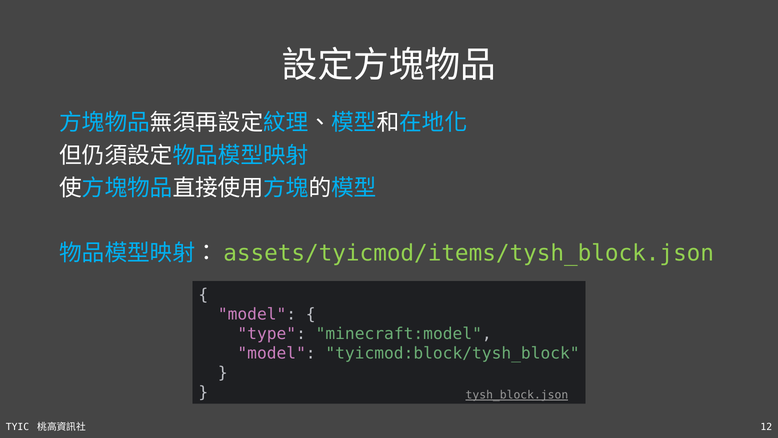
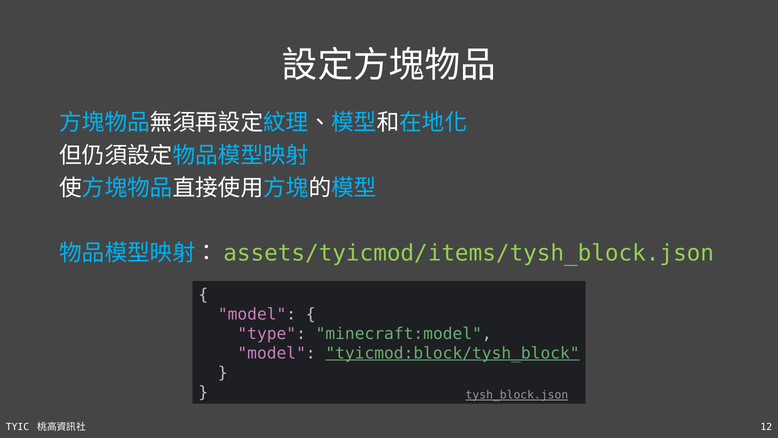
tyicmod:block/tysh_block underline: none -> present
